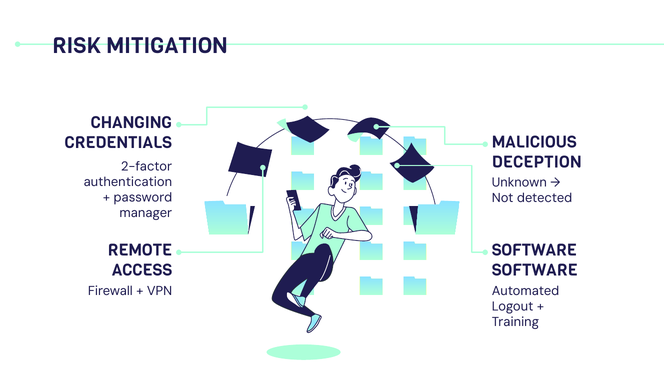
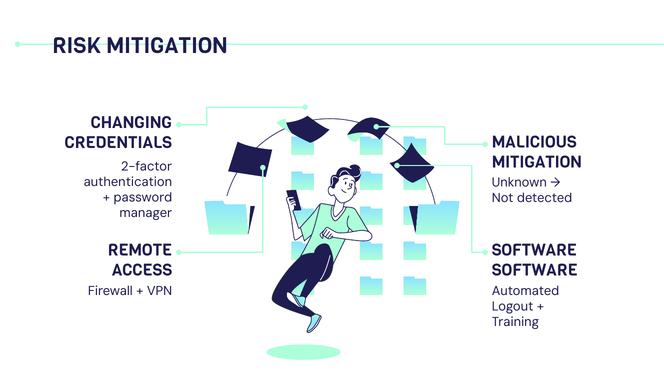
DECEPTION at (537, 162): DECEPTION -> MITIGATION
